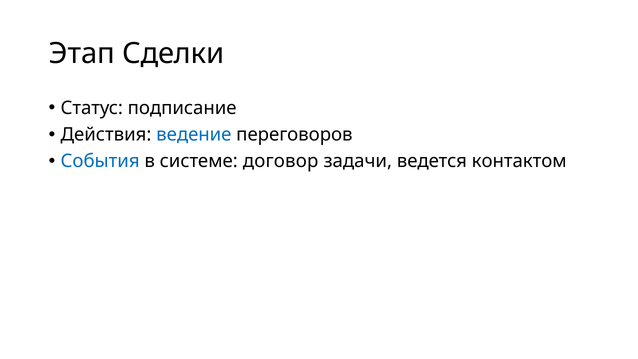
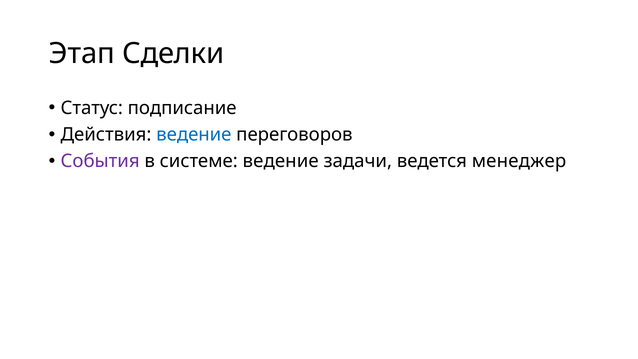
События colour: blue -> purple
системе договор: договор -> ведение
контактом: контактом -> менеджер
